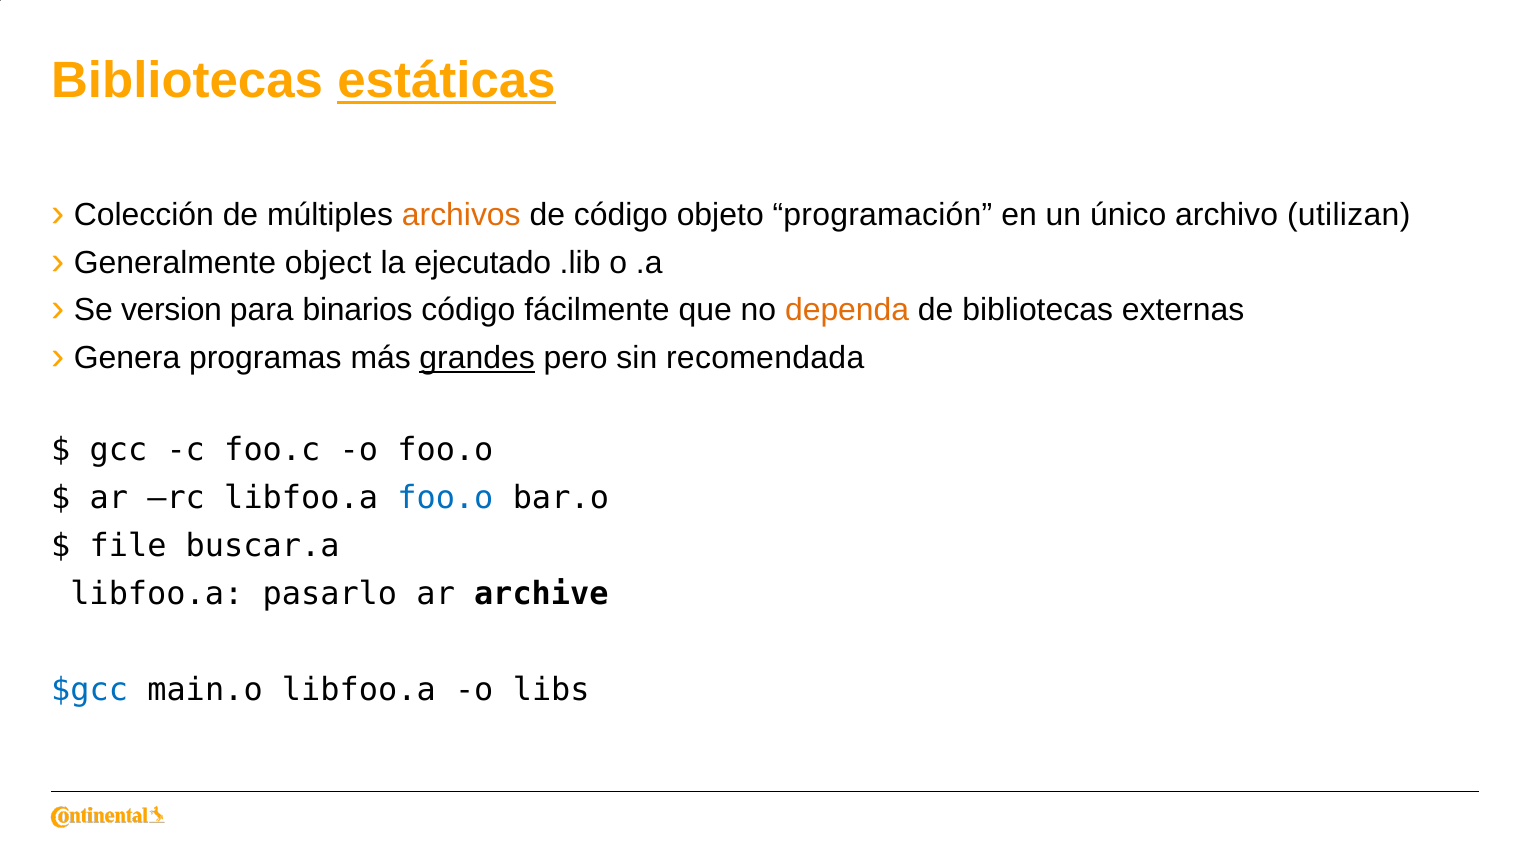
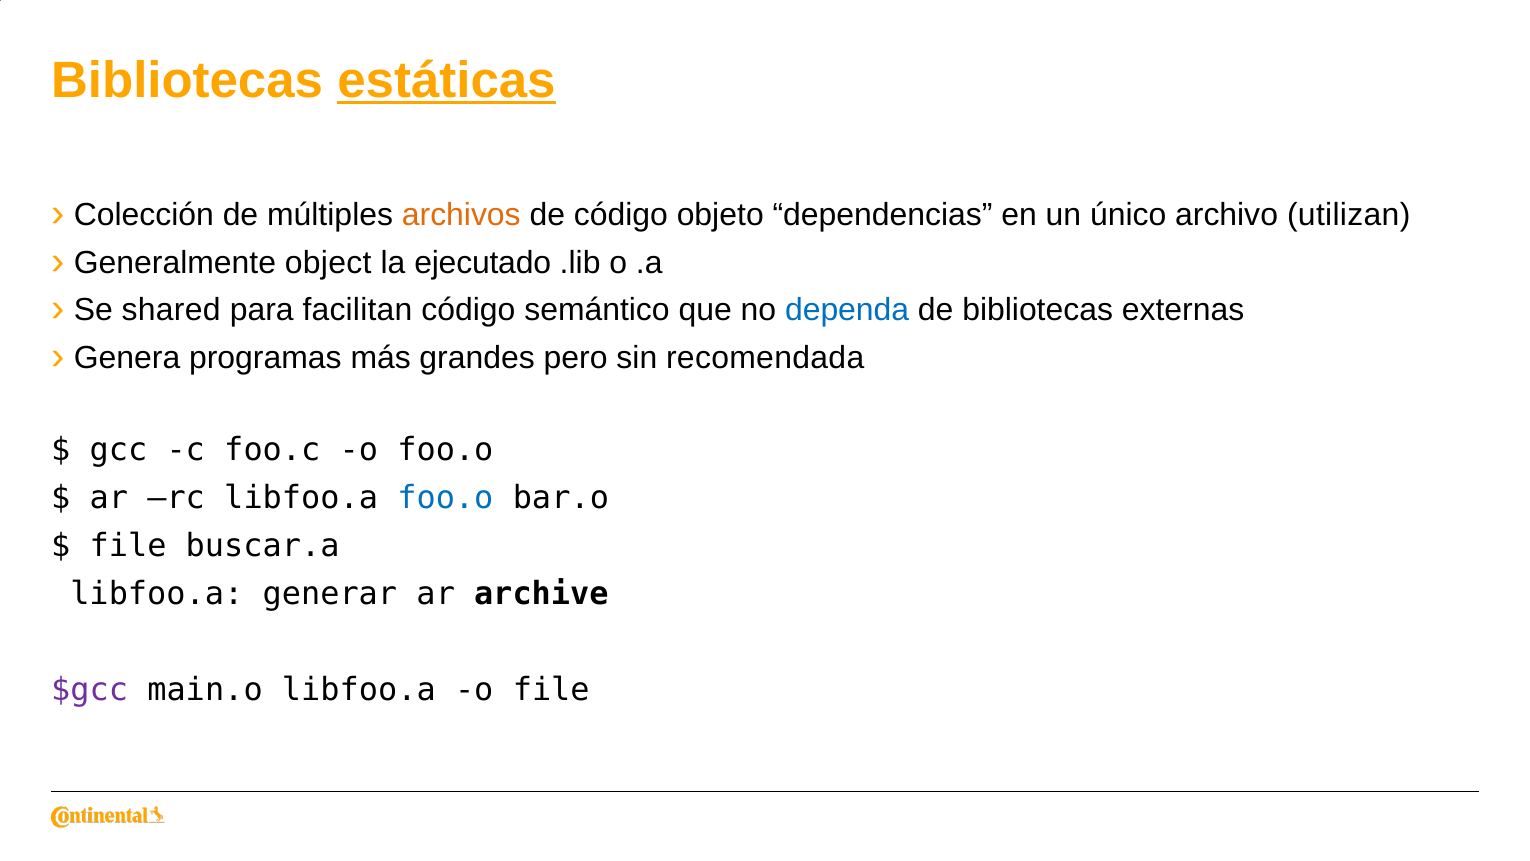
programación: programación -> dependencias
version: version -> shared
binarios: binarios -> facilitan
fácilmente: fácilmente -> semántico
dependa colour: orange -> blue
grandes underline: present -> none
pasarlo: pasarlo -> generar
$gcc colour: blue -> purple
o libs: libs -> file
